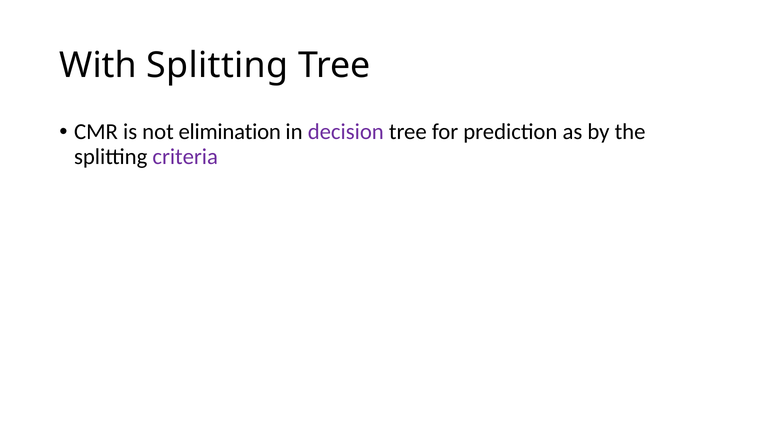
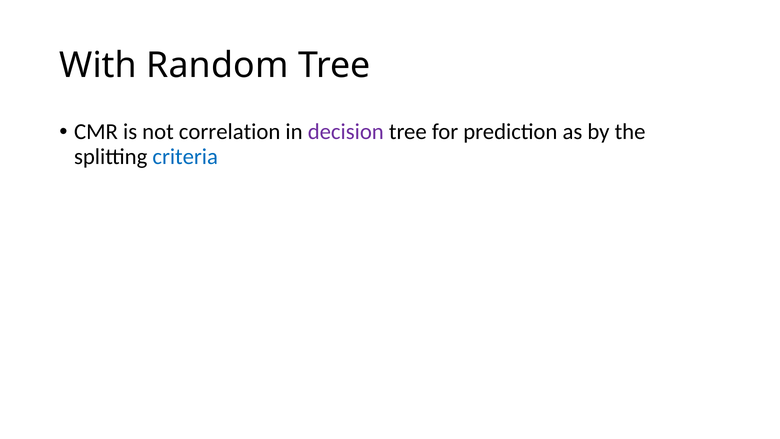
With Splitting: Splitting -> Random
elimination: elimination -> correlation
criteria colour: purple -> blue
